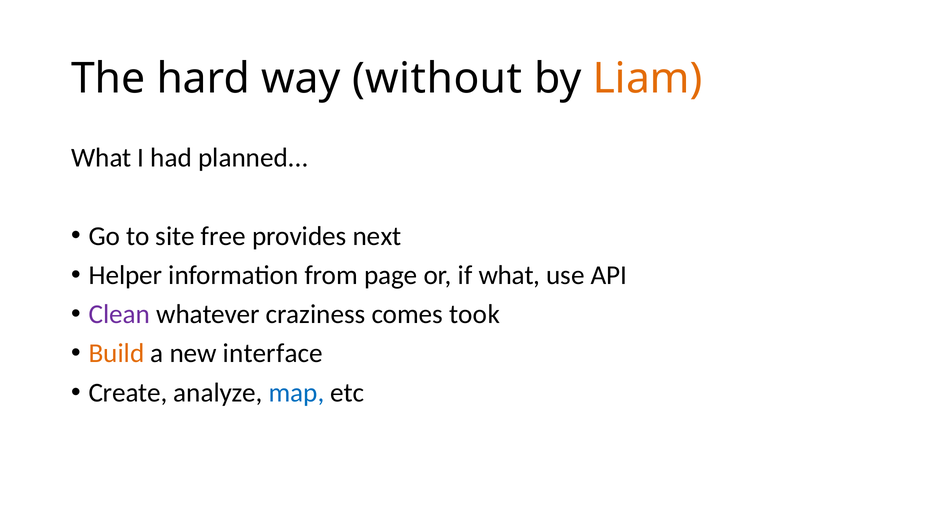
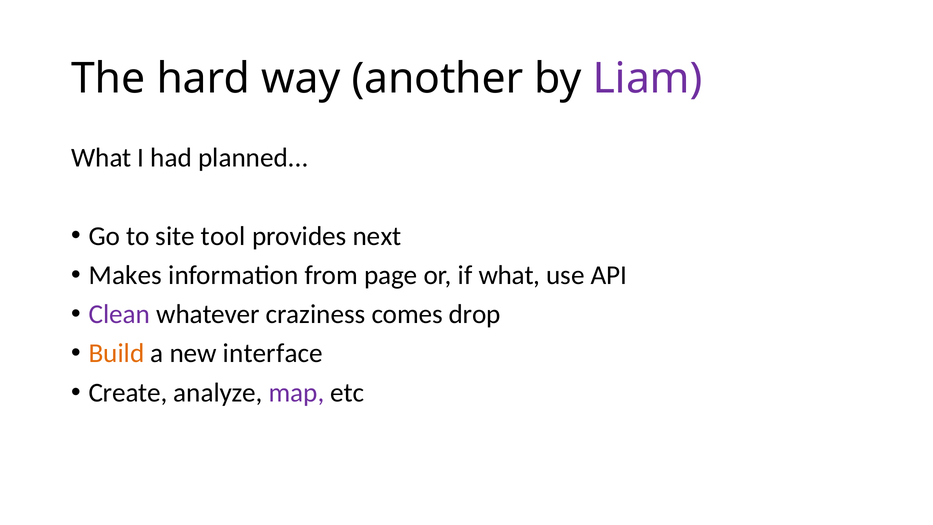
without: without -> another
Liam colour: orange -> purple
free: free -> tool
Helper: Helper -> Makes
took: took -> drop
map colour: blue -> purple
